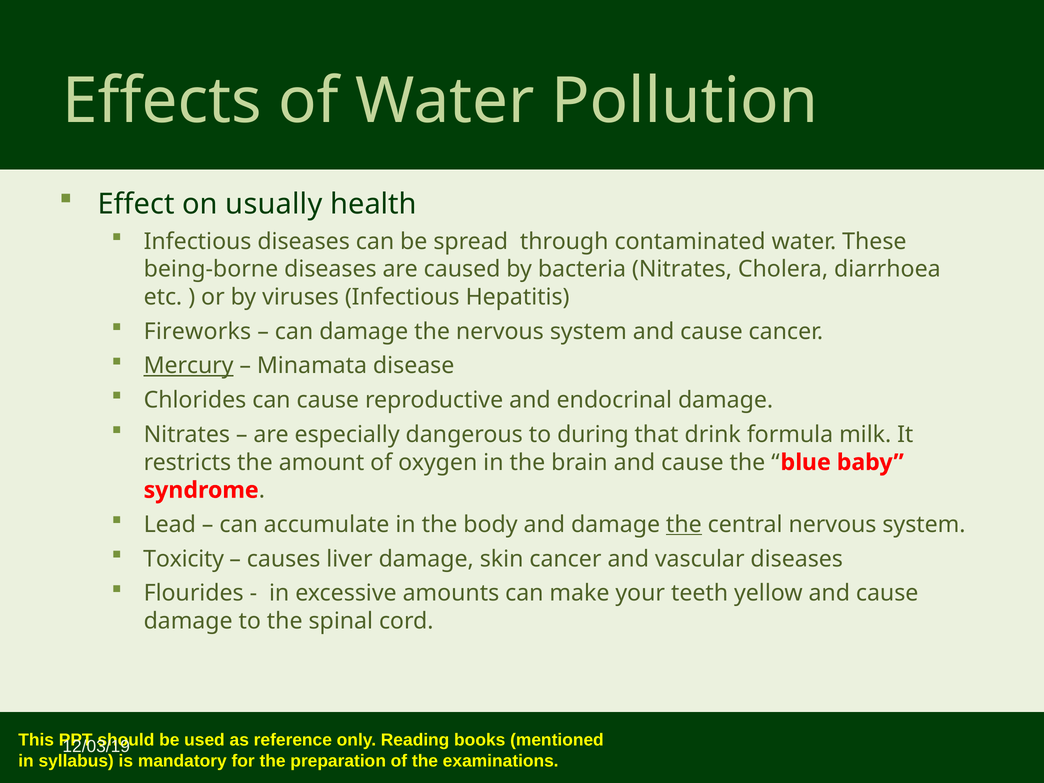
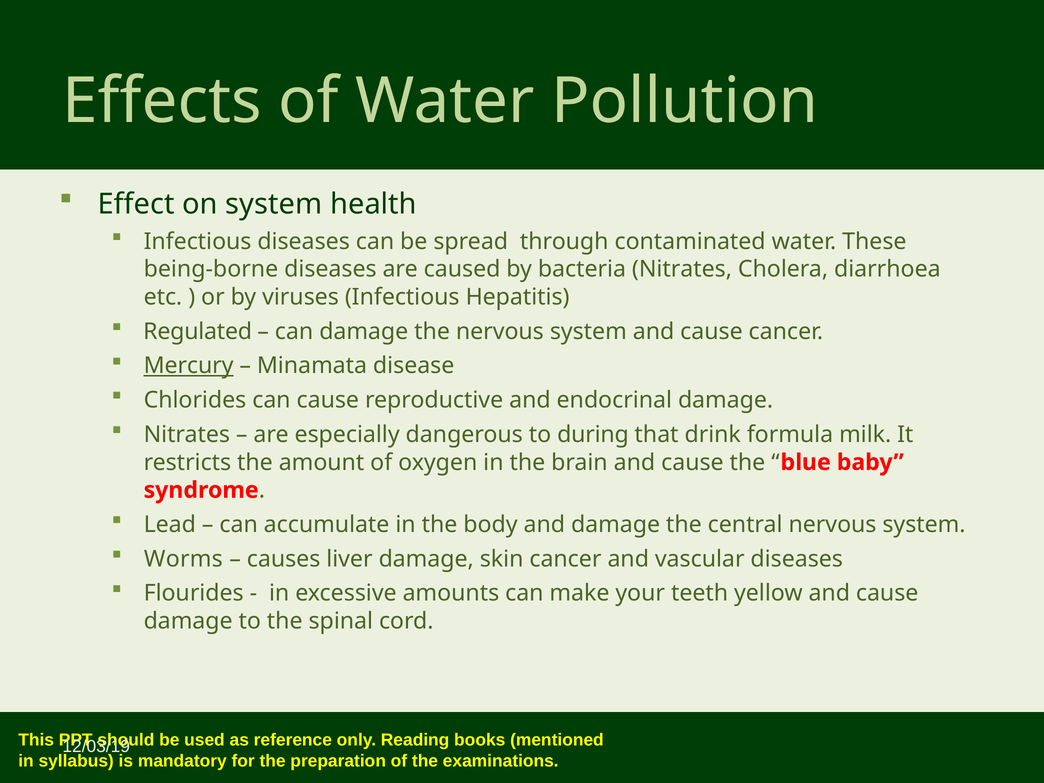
on usually: usually -> system
Fireworks: Fireworks -> Regulated
the at (684, 525) underline: present -> none
Toxicity: Toxicity -> Worms
